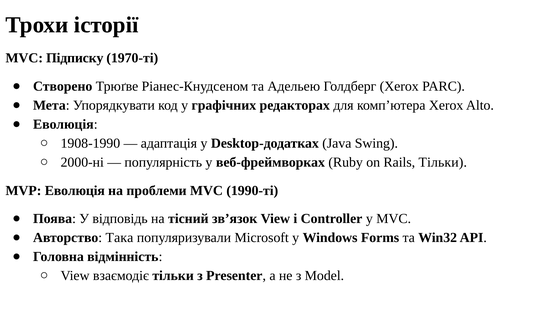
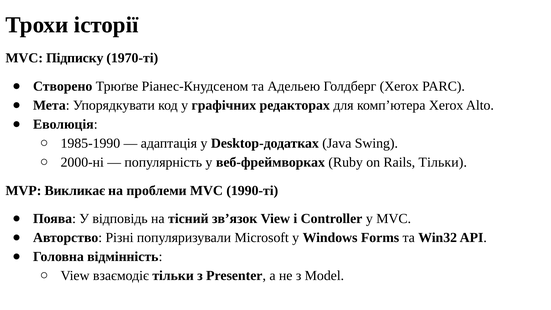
1908-1990: 1908-1990 -> 1985-1990
MVP Еволюція: Еволюція -> Викликає
Така: Така -> Різні
